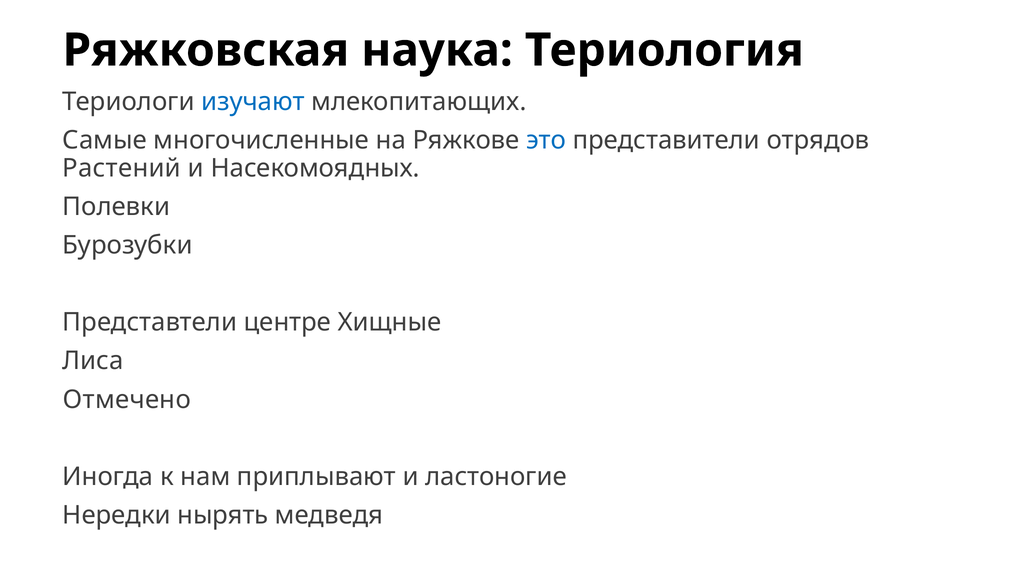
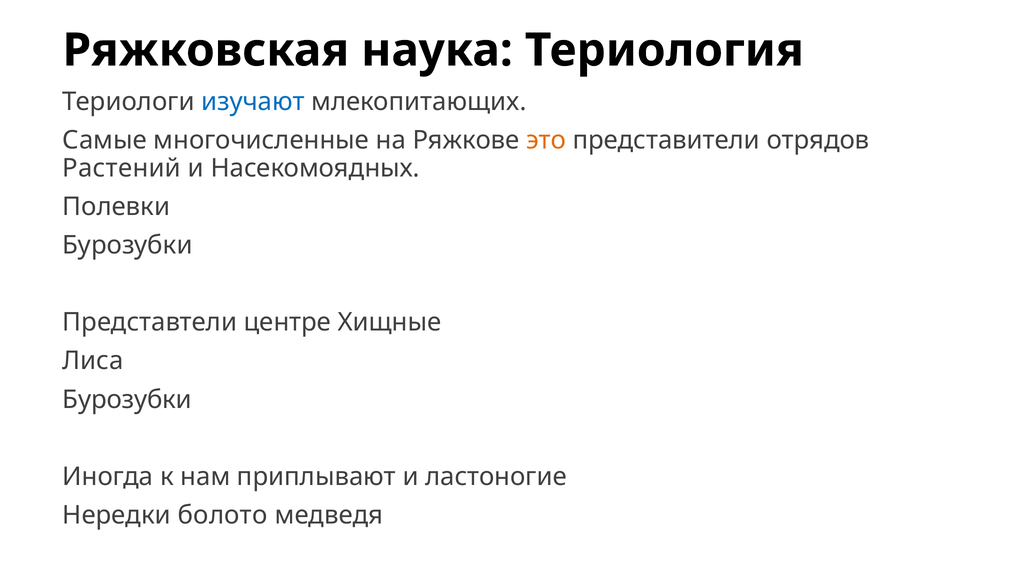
это colour: blue -> orange
Отмечено at (127, 399): Отмечено -> Бурозубки
нырять: нырять -> болото
